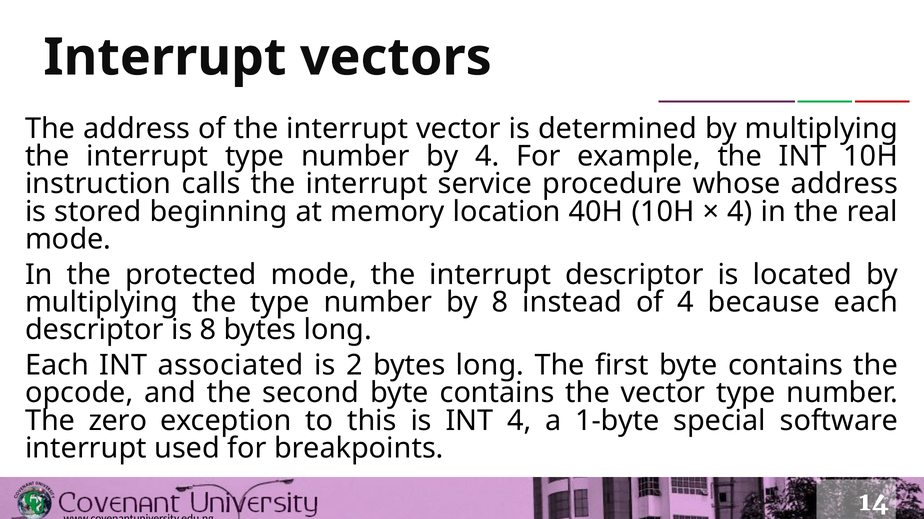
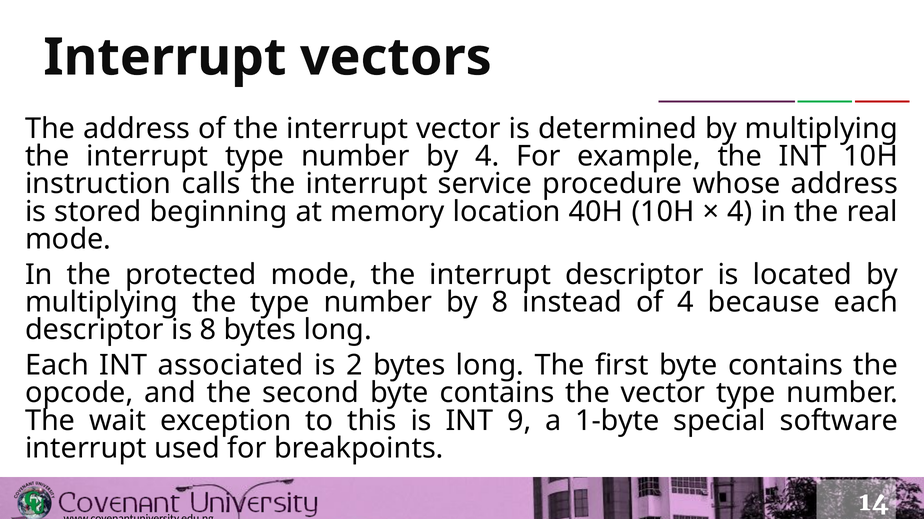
zero: zero -> wait
INT 4: 4 -> 9
